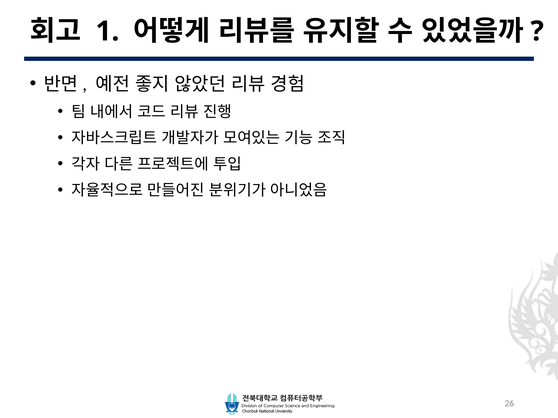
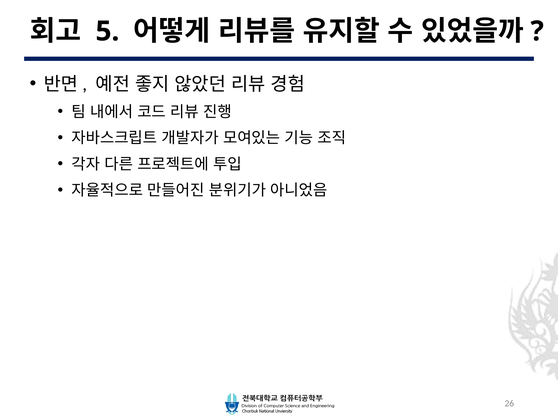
1: 1 -> 5
